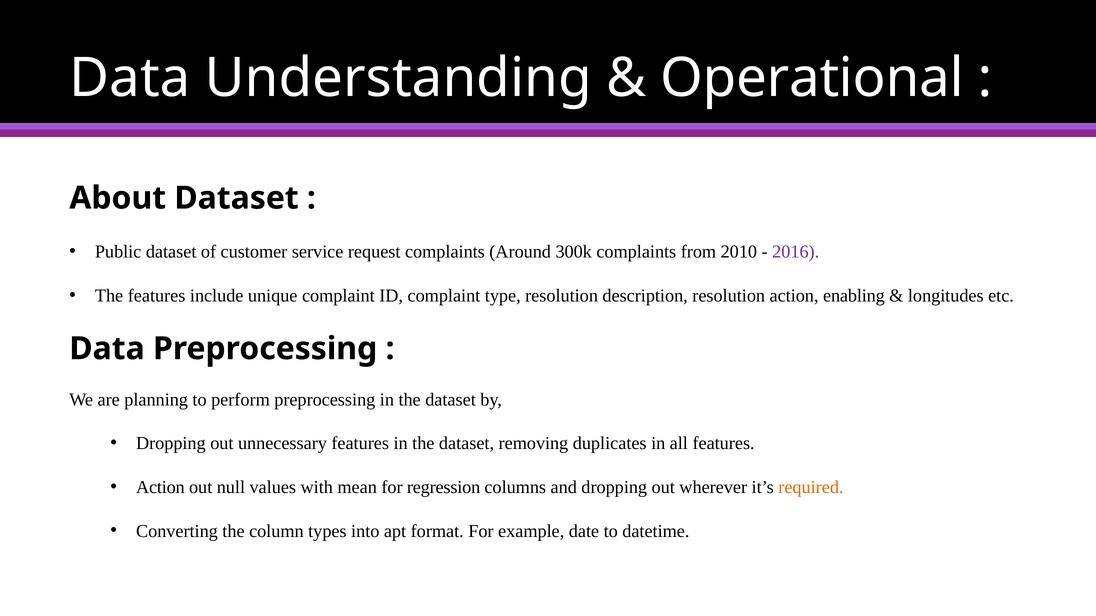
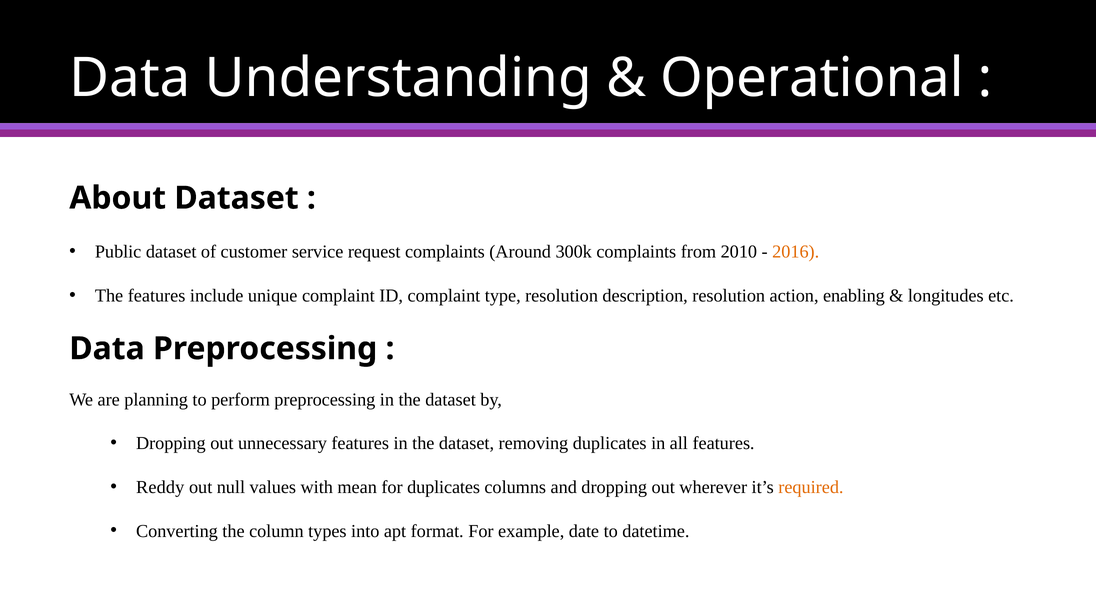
2016 colour: purple -> orange
Action at (160, 488): Action -> Reddy
for regression: regression -> duplicates
